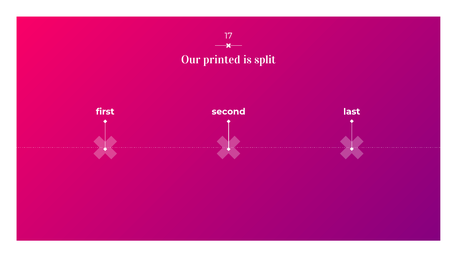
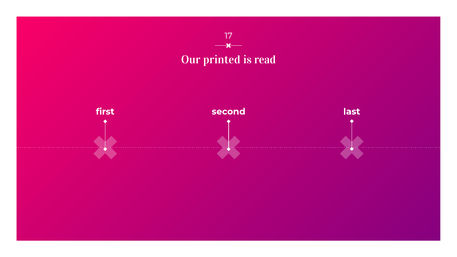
split: split -> read
